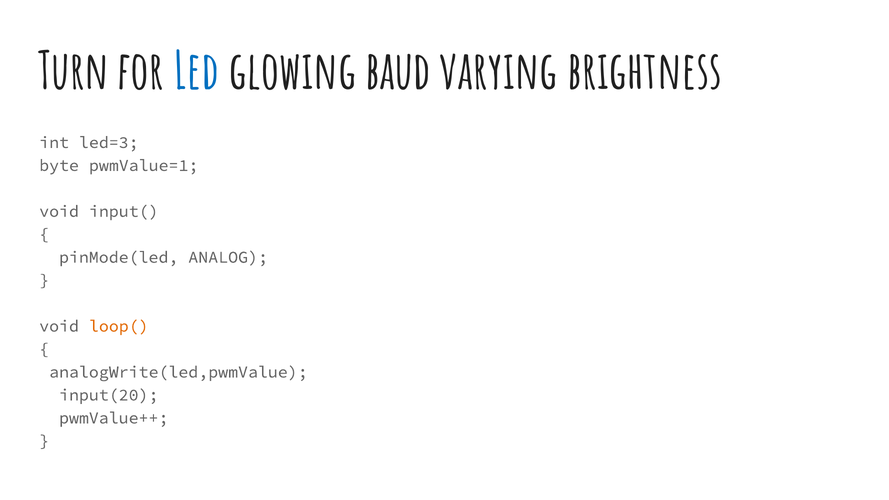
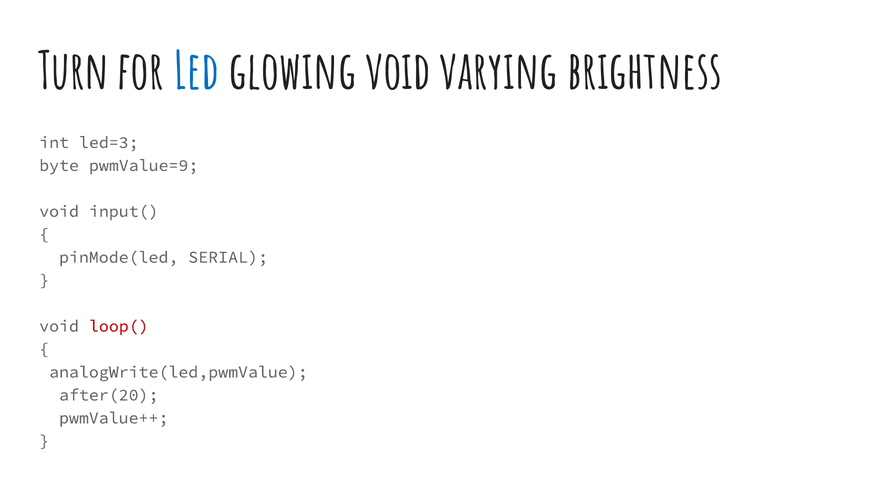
glowing baud: baud -> void
pwmValue=1: pwmValue=1 -> pwmValue=9
ANALOG: ANALOG -> SERIAL
loop( colour: orange -> red
input(20: input(20 -> after(20
